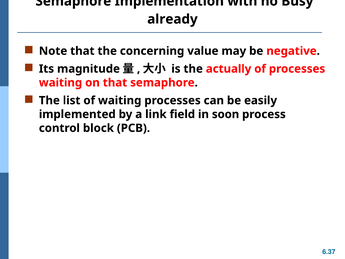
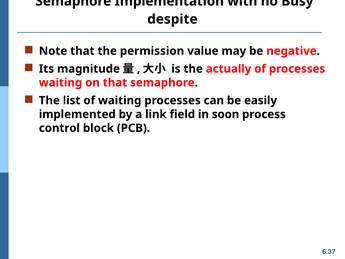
already: already -> despite
concerning: concerning -> permission
